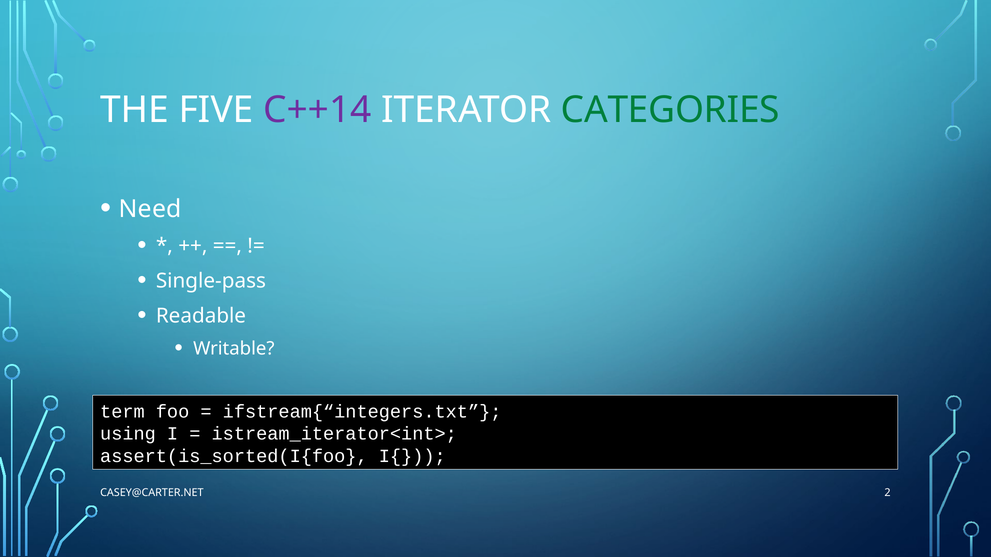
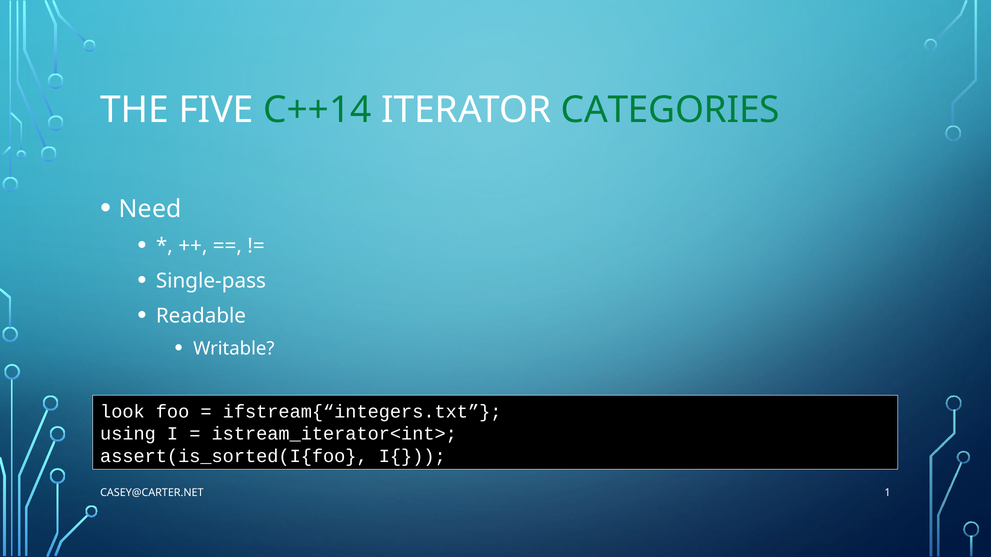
C++14 colour: purple -> green
term: term -> look
2: 2 -> 1
